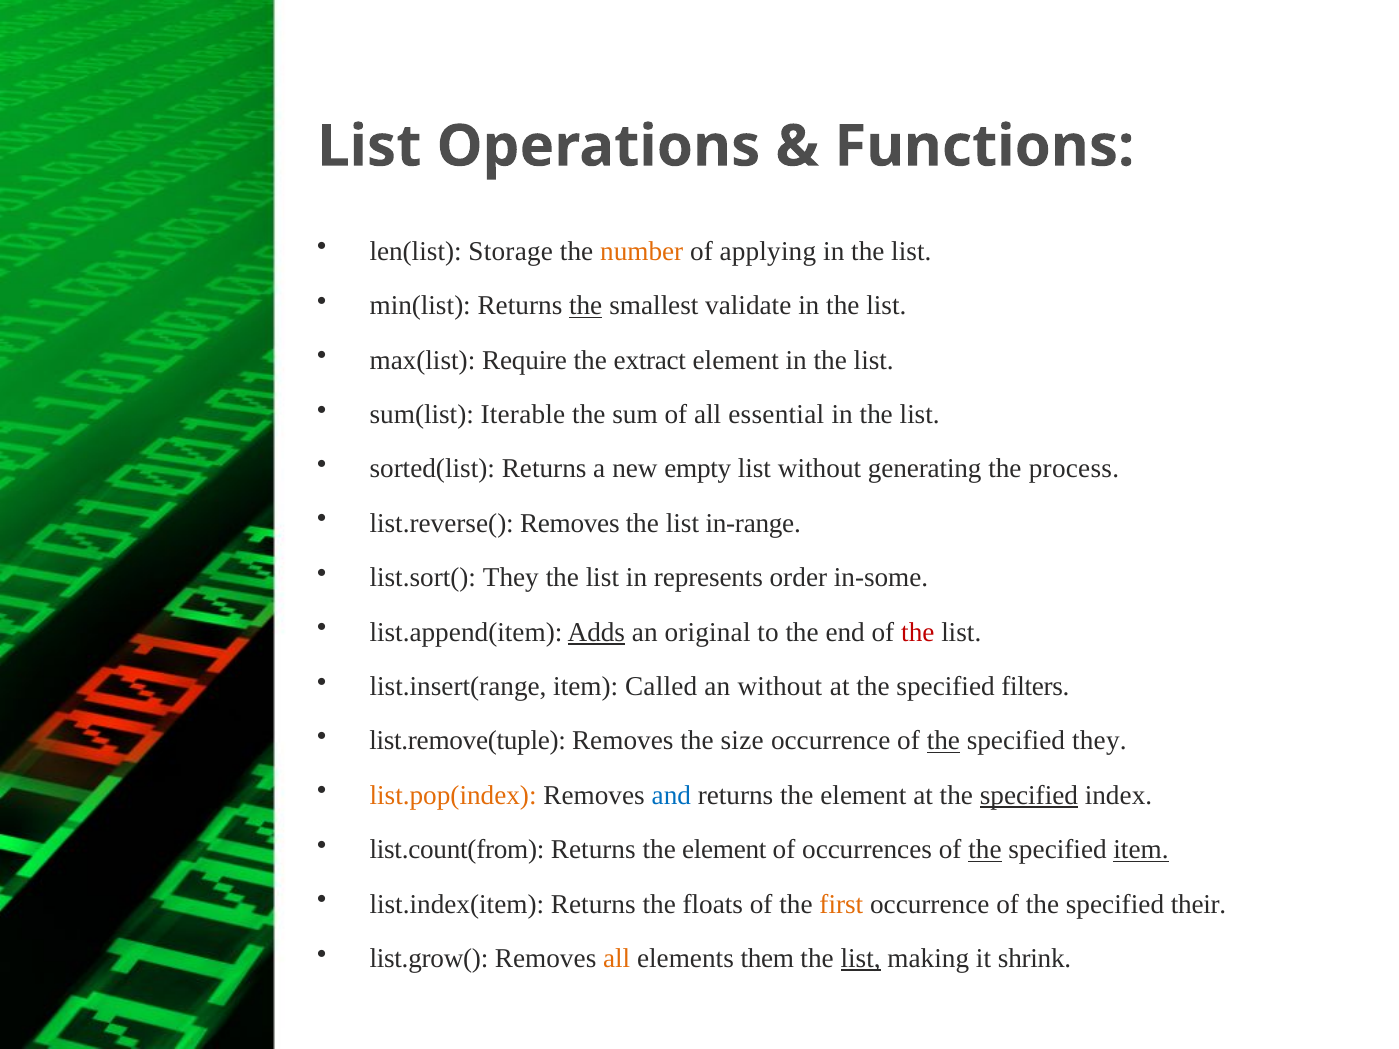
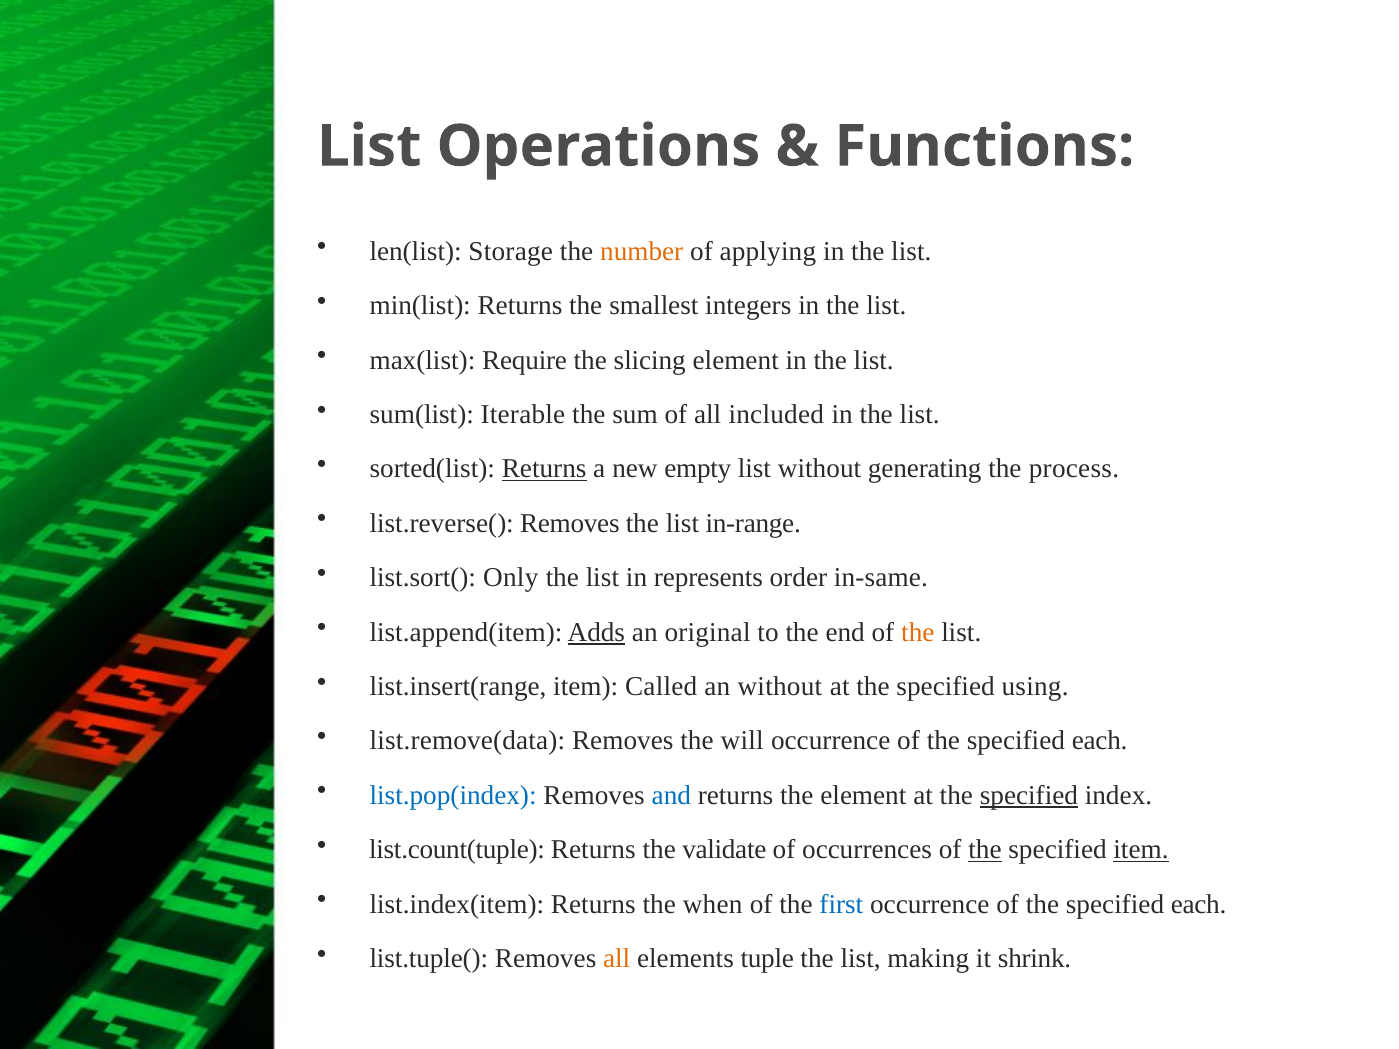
the at (586, 306) underline: present -> none
validate: validate -> integers
extract: extract -> slicing
essential: essential -> included
Returns at (544, 469) underline: none -> present
list.sort( They: They -> Only
in-some: in-some -> in-same
the at (918, 632) colour: red -> orange
filters: filters -> using
list.remove(tuple: list.remove(tuple -> list.remove(data
size: size -> will
the at (943, 741) underline: present -> none
they at (1099, 741): they -> each
list.pop(index colour: orange -> blue
list.count(from: list.count(from -> list.count(tuple
element at (724, 850): element -> validate
floats: floats -> when
first colour: orange -> blue
their at (1199, 904): their -> each
list.grow(: list.grow( -> list.tuple(
them: them -> tuple
list at (861, 959) underline: present -> none
